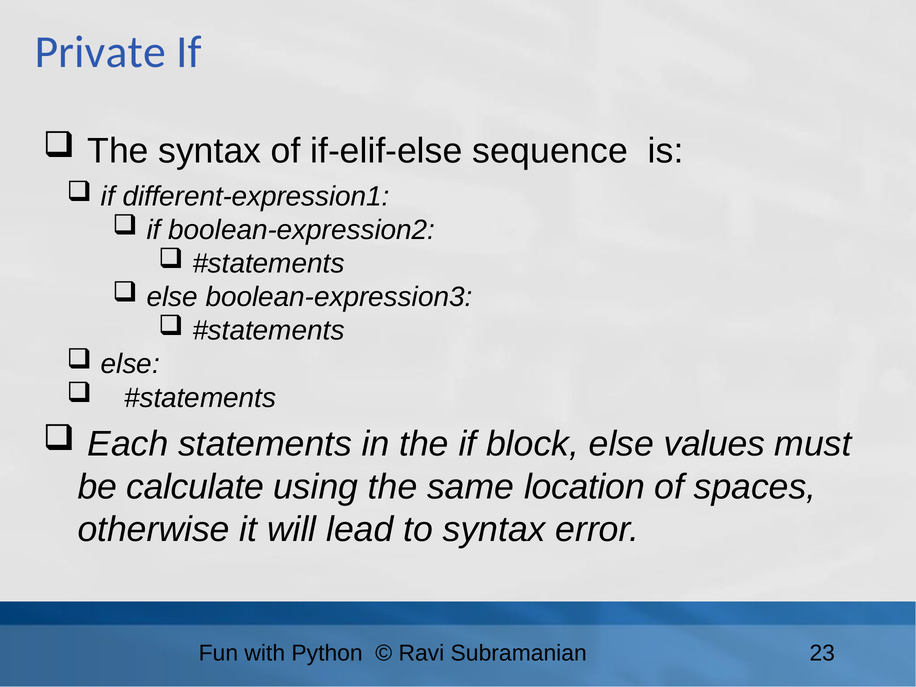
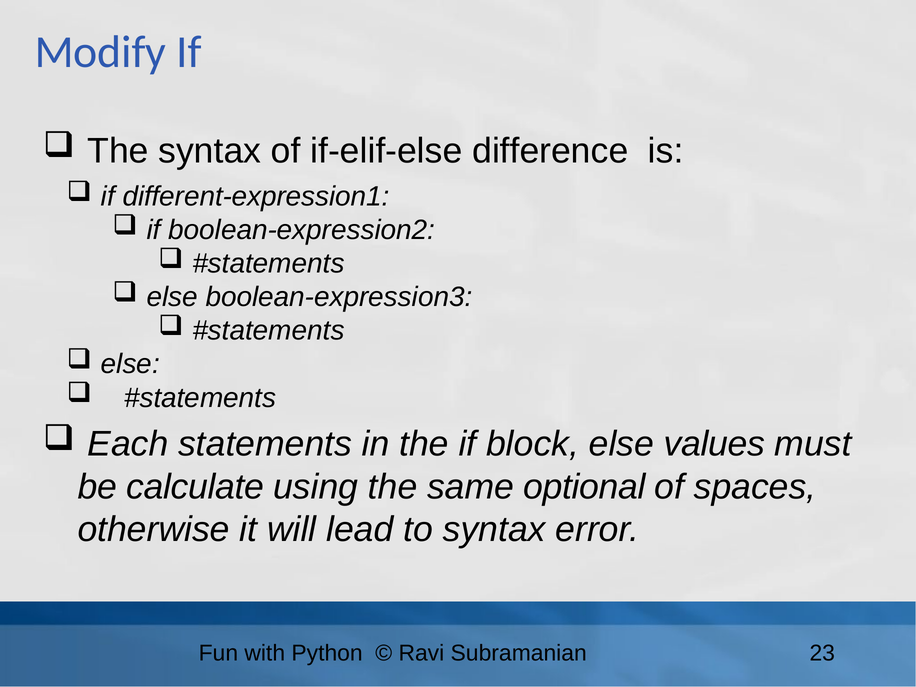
Private: Private -> Modify
sequence: sequence -> difference
location: location -> optional
